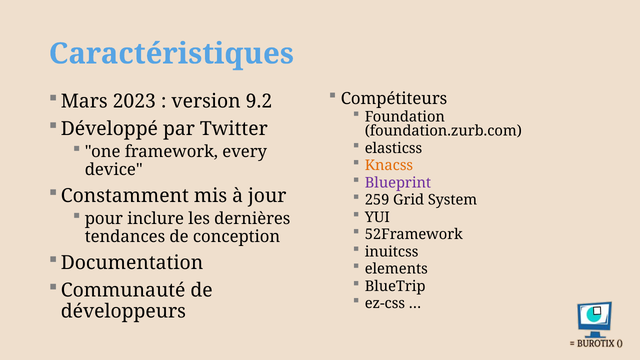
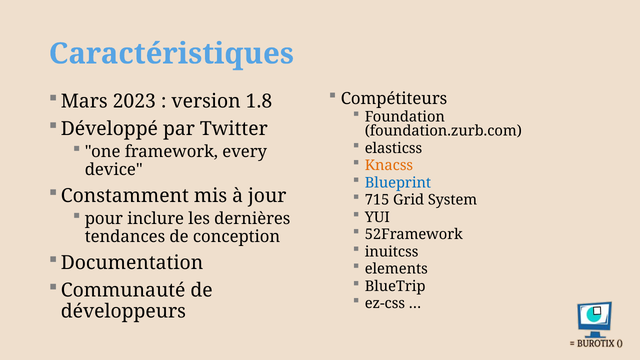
9.2: 9.2 -> 1.8
Blueprint colour: purple -> blue
259: 259 -> 715
